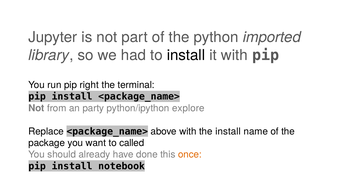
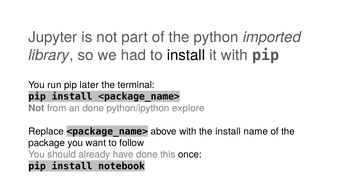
right: right -> later
an party: party -> done
called: called -> follow
once colour: orange -> black
